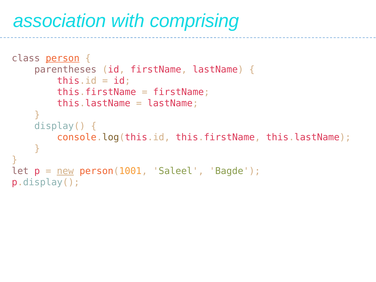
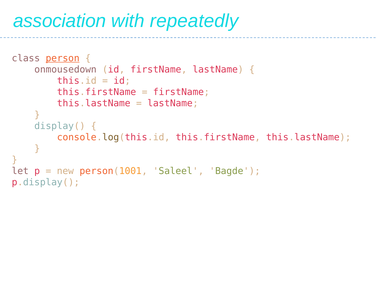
comprising: comprising -> repeatedly
parentheses: parentheses -> onmousedown
new underline: present -> none
